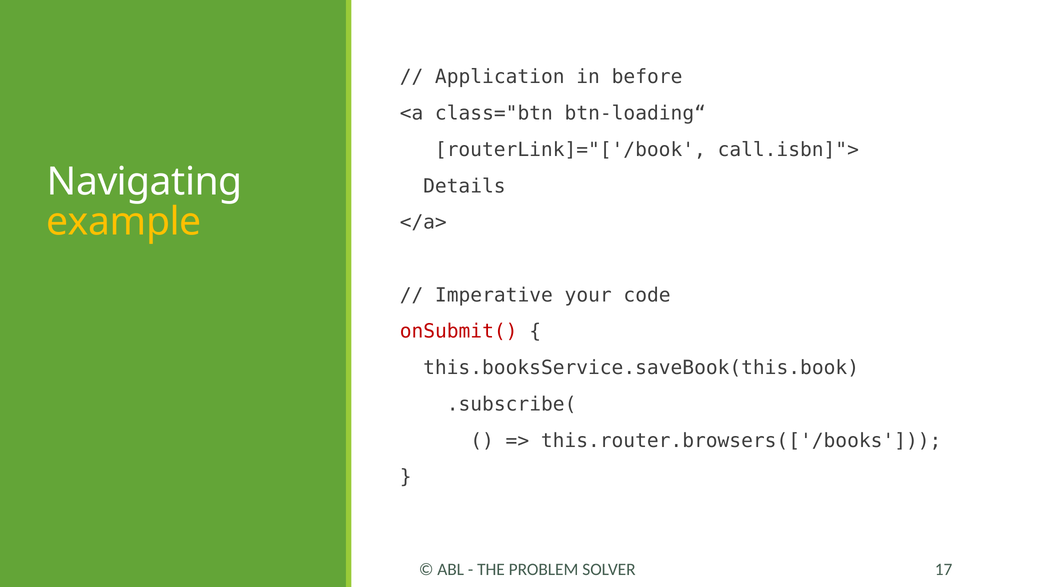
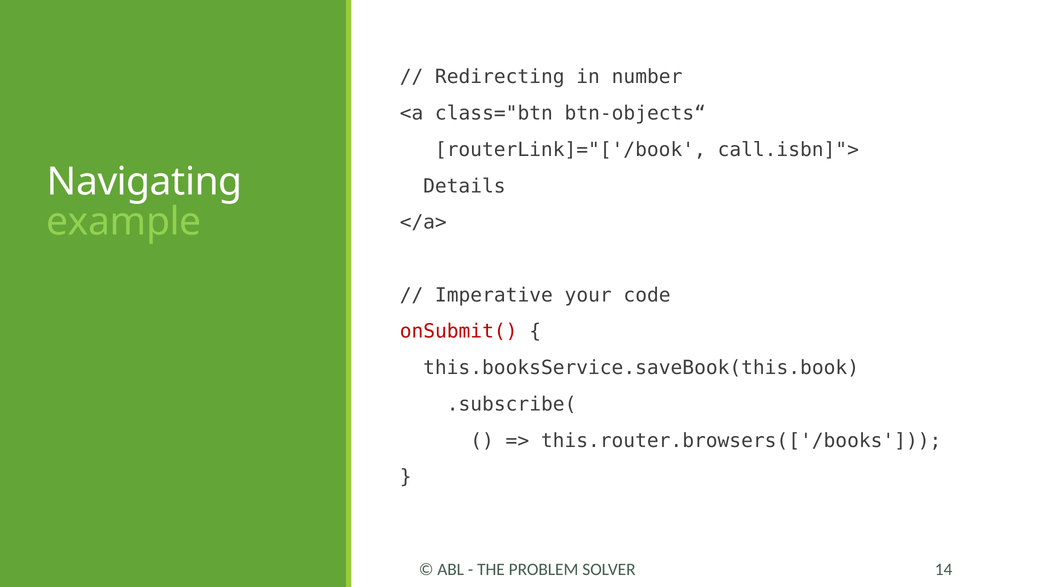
Application: Application -> Redirecting
before: before -> number
btn-loading“: btn-loading“ -> btn-objects“
example colour: yellow -> light green
17: 17 -> 14
